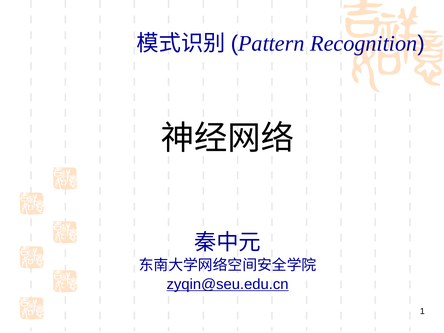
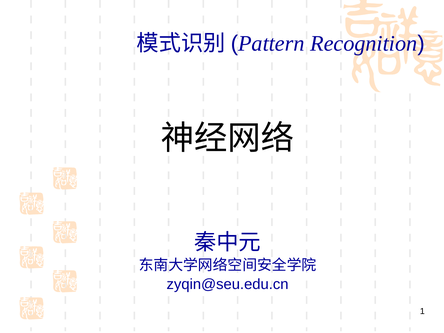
zyqin@seu.edu.cn underline: present -> none
